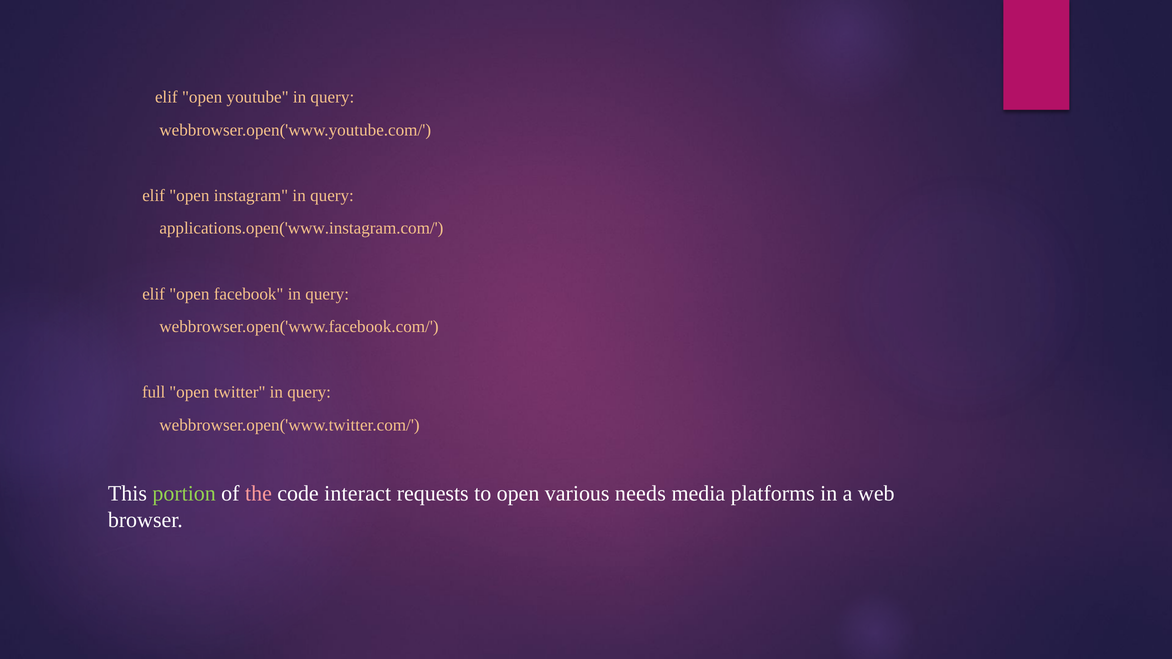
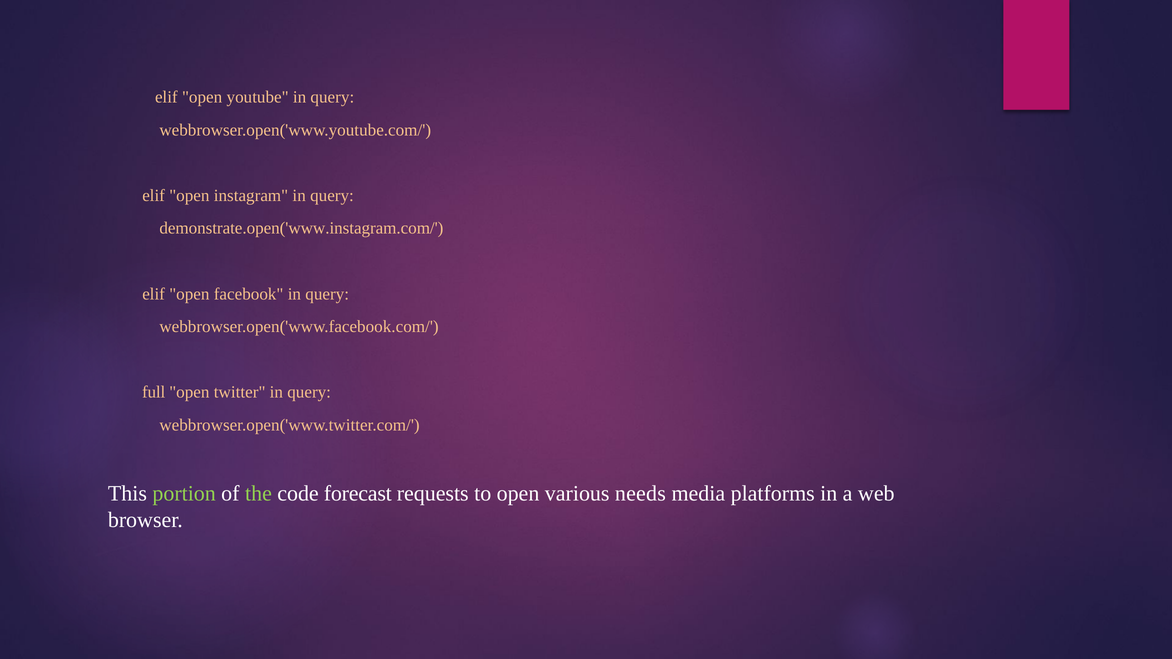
applications.open('www.instagram.com/: applications.open('www.instagram.com/ -> demonstrate.open('www.instagram.com/
the colour: pink -> light green
interact: interact -> forecast
